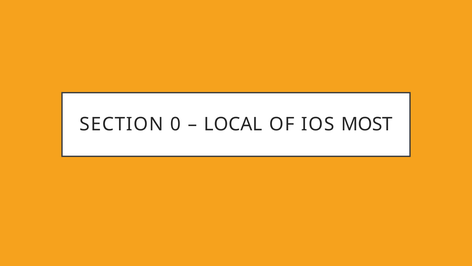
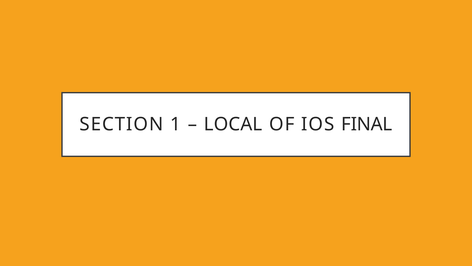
0: 0 -> 1
MOST: MOST -> FINAL
